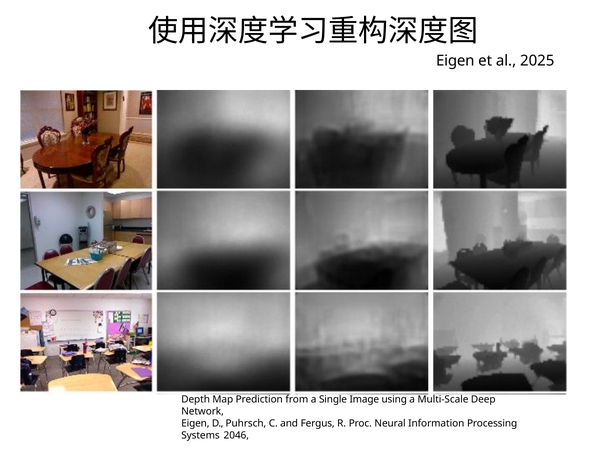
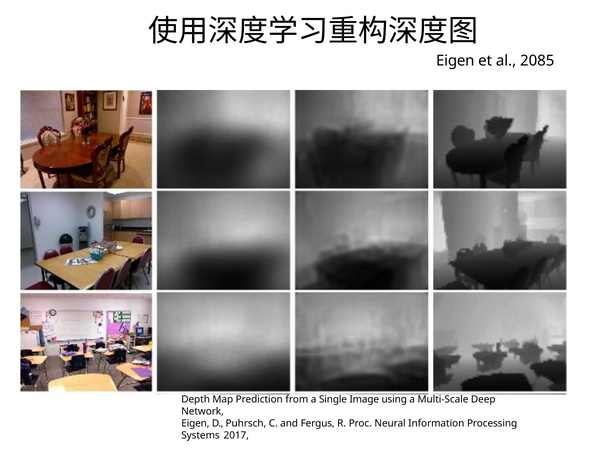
2025: 2025 -> 2085
2046: 2046 -> 2017
